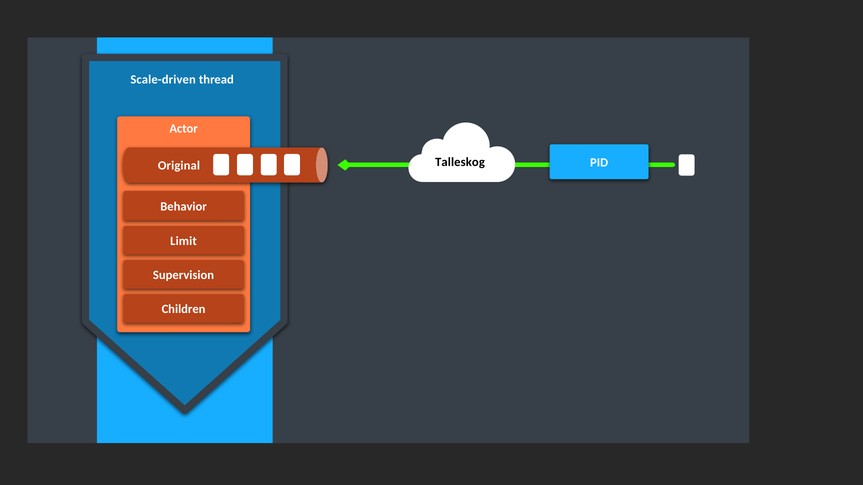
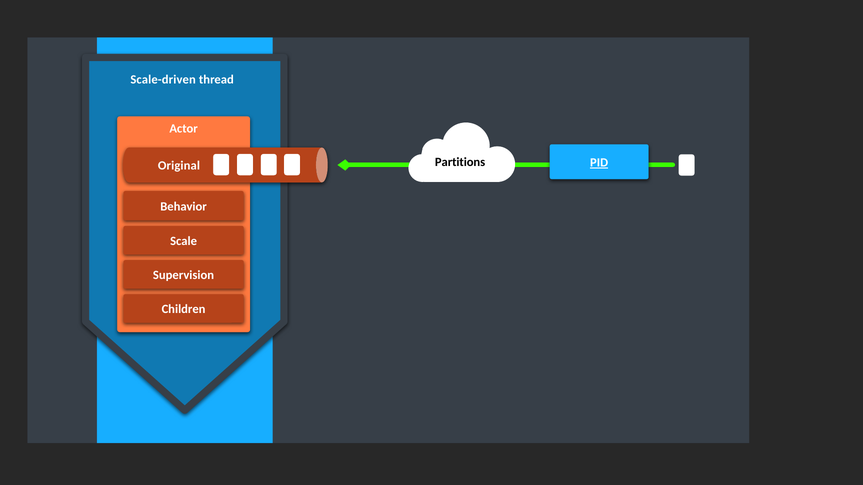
Talleskog: Talleskog -> Partitions
PID underline: none -> present
Limit: Limit -> Scale
